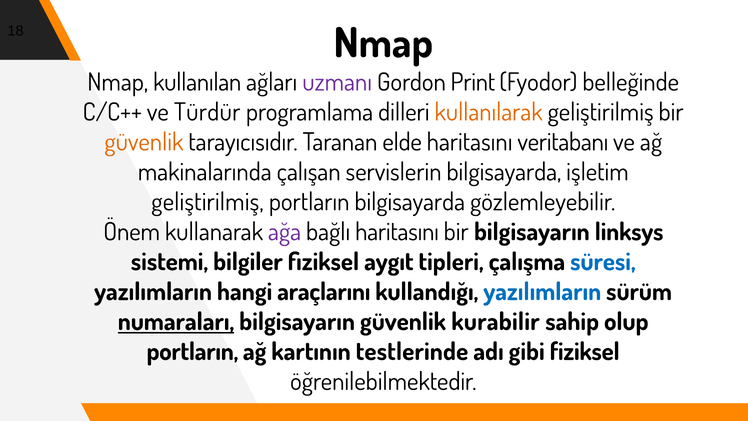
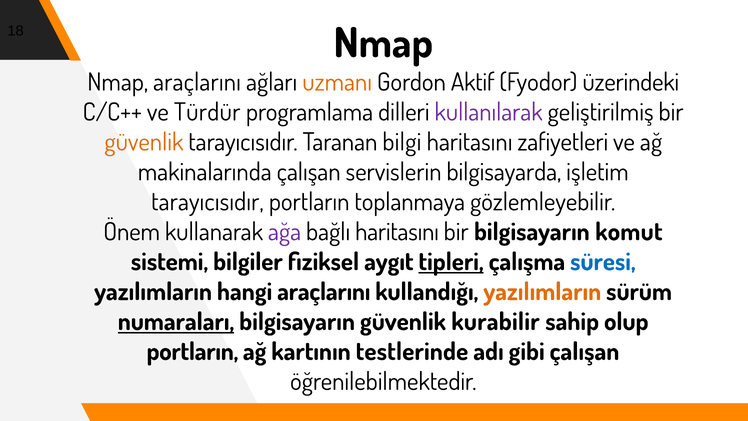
Nmap kullanılan: kullanılan -> araçlarını
uzmanı colour: purple -> orange
Print: Print -> Aktif
belleğinde: belleğinde -> üzerindeki
kullanılarak colour: orange -> purple
elde: elde -> bilgi
veritabanı: veritabanı -> zafiyetleri
geliştirilmiş at (207, 202): geliştirilmiş -> tarayıcısıdır
portların bilgisayarda: bilgisayarda -> toplanmaya
linksys: linksys -> komut
tipleri underline: none -> present
yazılımların at (542, 292) colour: blue -> orange
gibi fiziksel: fiziksel -> çalışan
